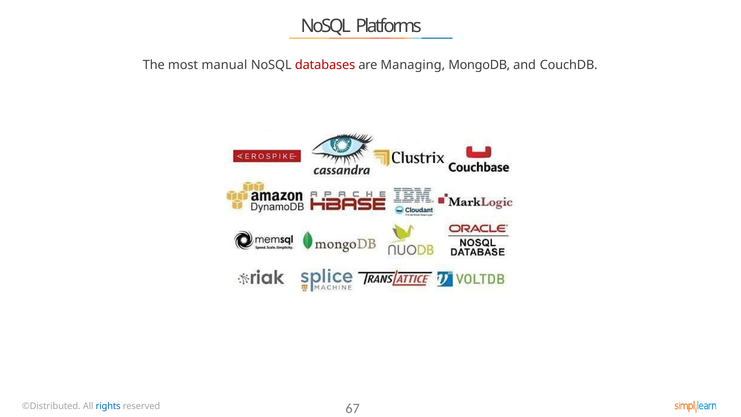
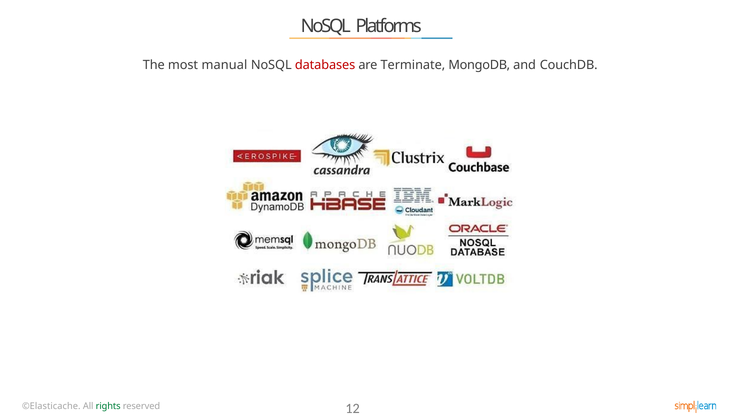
Managing: Managing -> Terminate
©Distributed: ©Distributed -> ©Elasticache
rights colour: blue -> green
67: 67 -> 12
